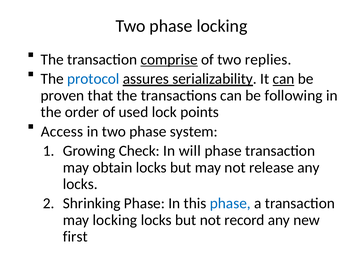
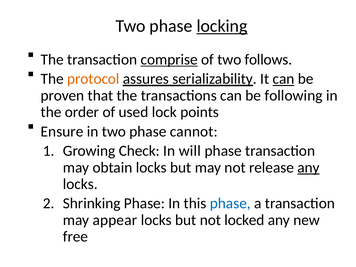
locking at (222, 26) underline: none -> present
replies: replies -> follows
protocol colour: blue -> orange
Access: Access -> Ensure
system: system -> cannot
any at (309, 167) underline: none -> present
may locking: locking -> appear
record: record -> locked
first: first -> free
